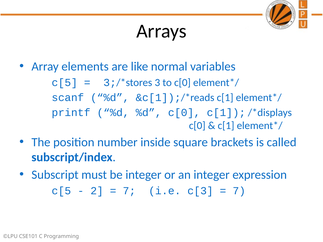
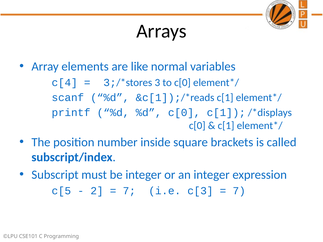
c[5 at (65, 83): c[5 -> c[4
